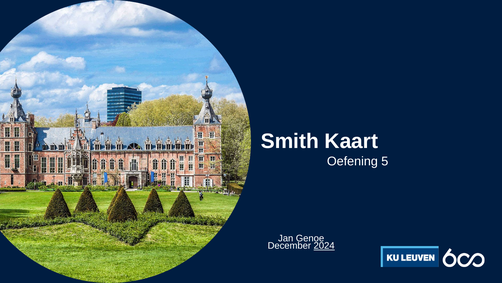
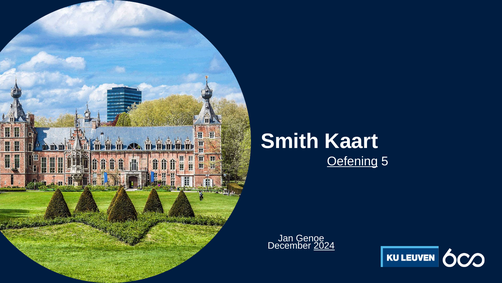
Oefening underline: none -> present
